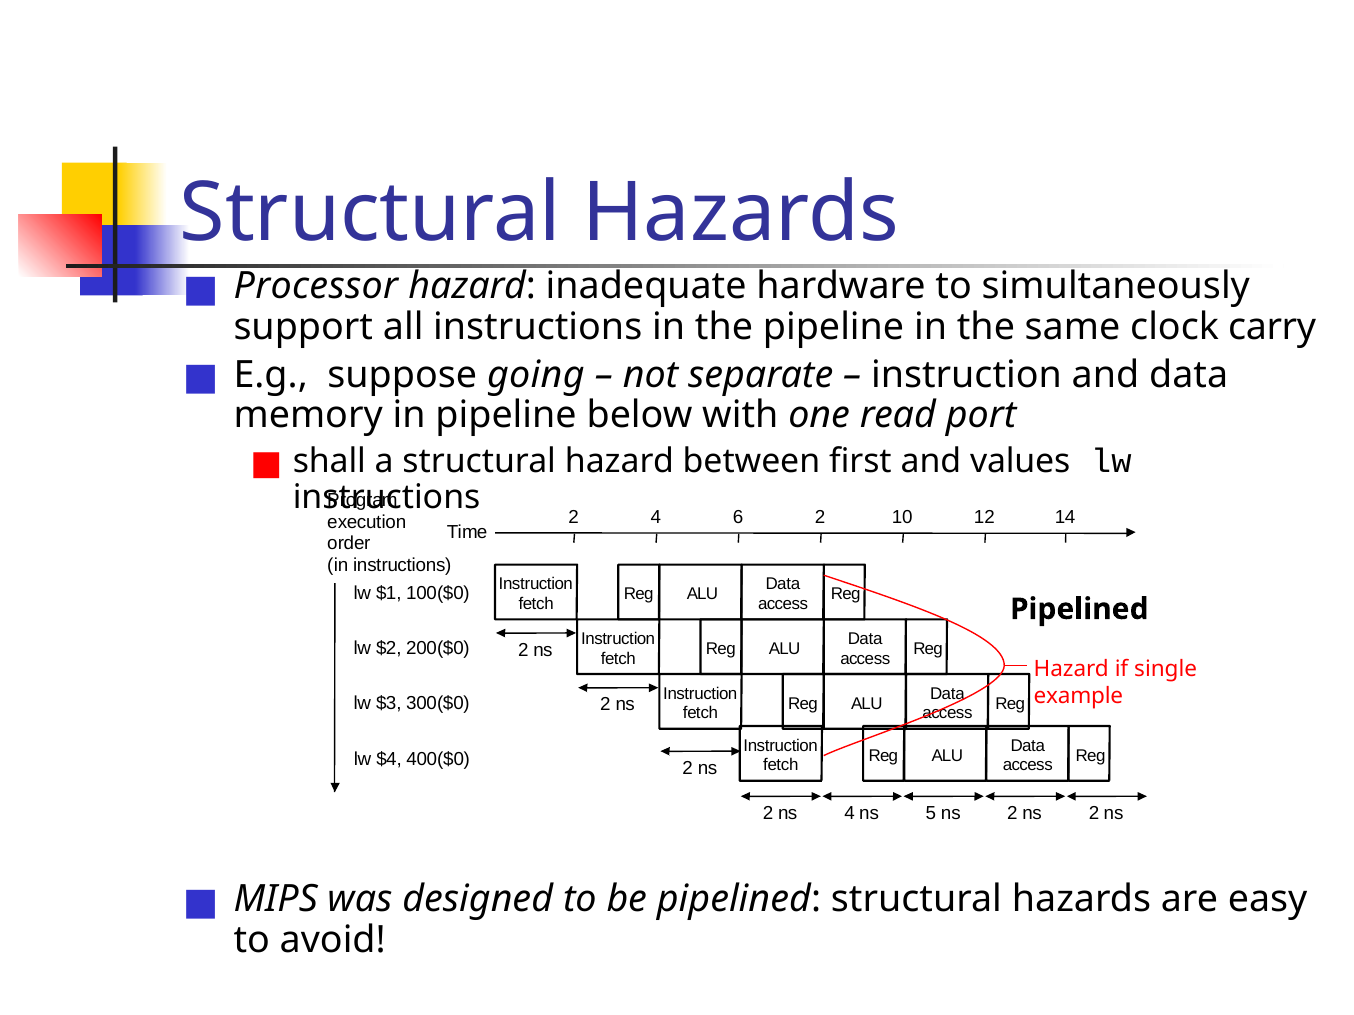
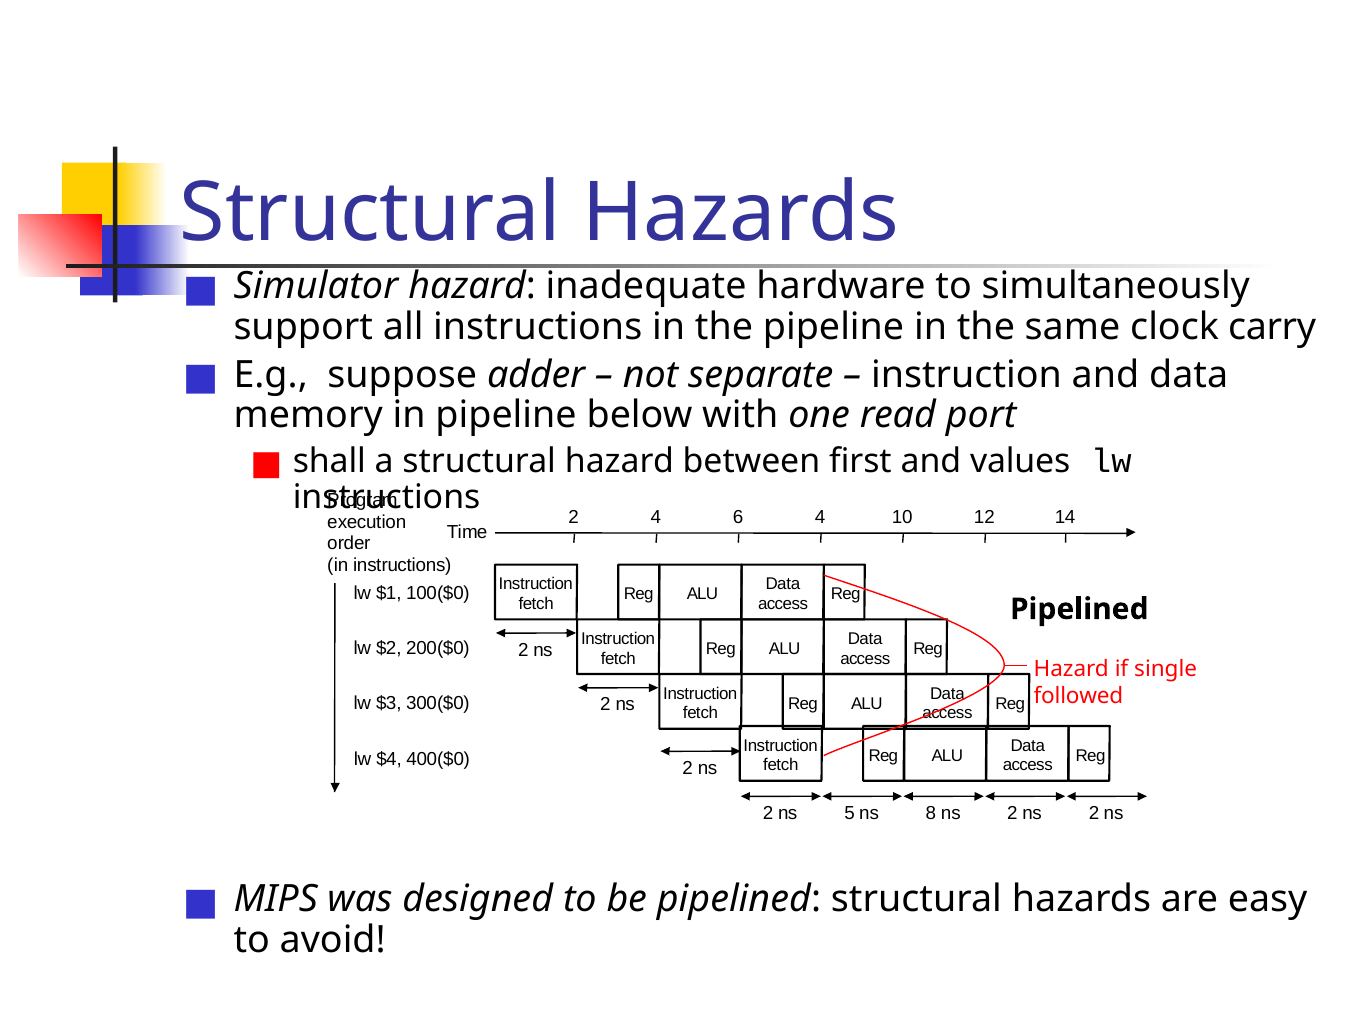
Processor: Processor -> Simulator
going: going -> adder
6 2: 2 -> 4
example: example -> followed
4 at (850, 814): 4 -> 5
5: 5 -> 8
